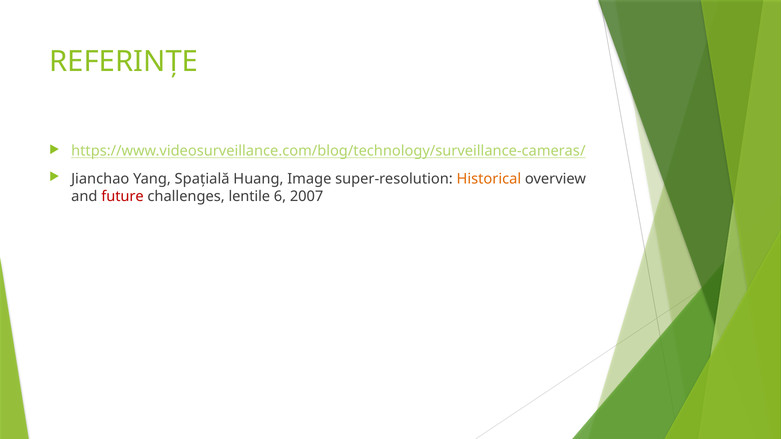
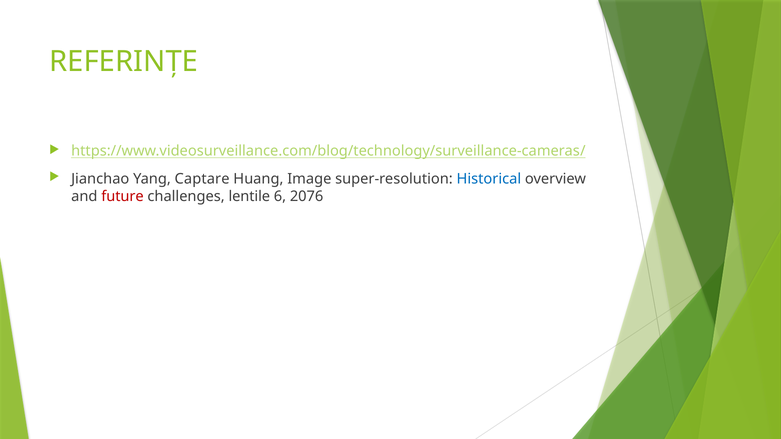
Spațială: Spațială -> Captare
Historical colour: orange -> blue
2007: 2007 -> 2076
